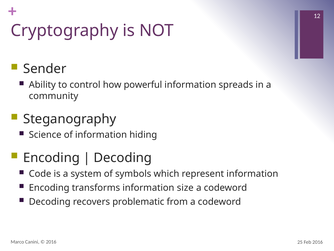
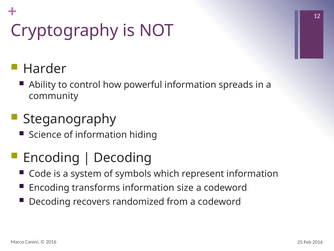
Sender: Sender -> Harder
problematic: problematic -> randomized
